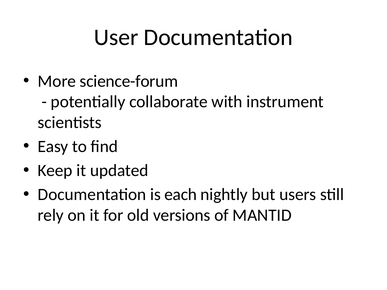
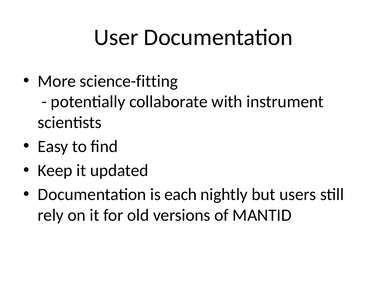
science-forum: science-forum -> science-fitting
